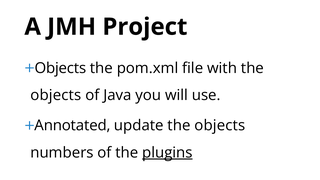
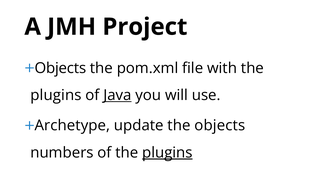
objects at (56, 95): objects -> plugins
Java underline: none -> present
Annotated: Annotated -> Archetype
